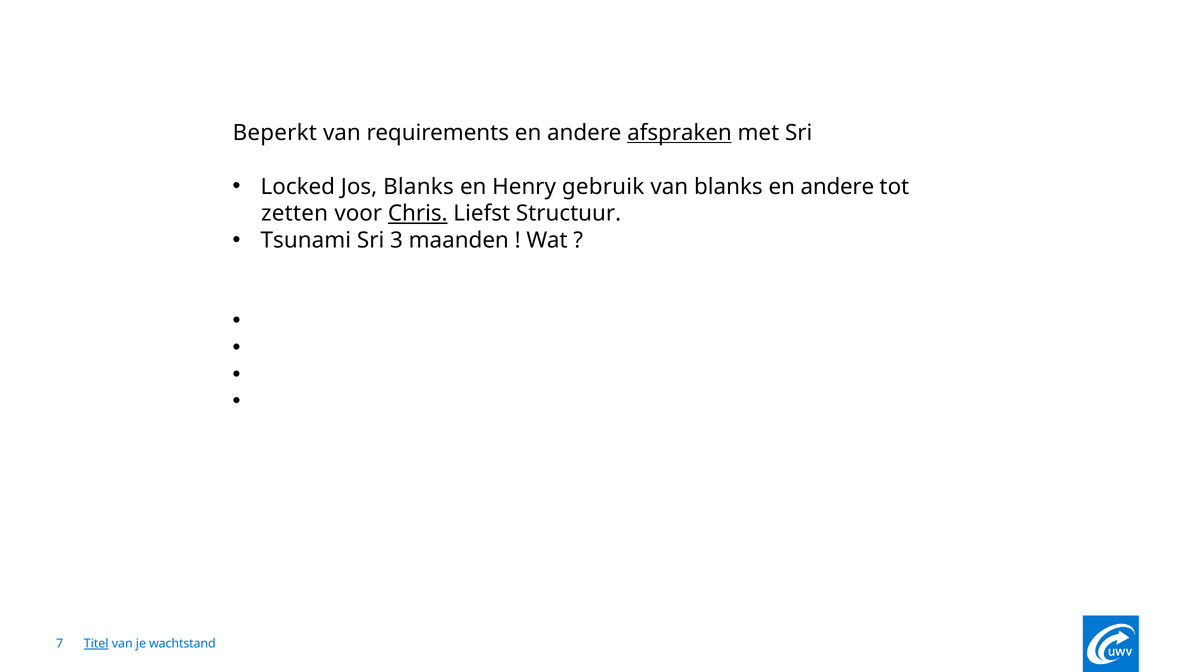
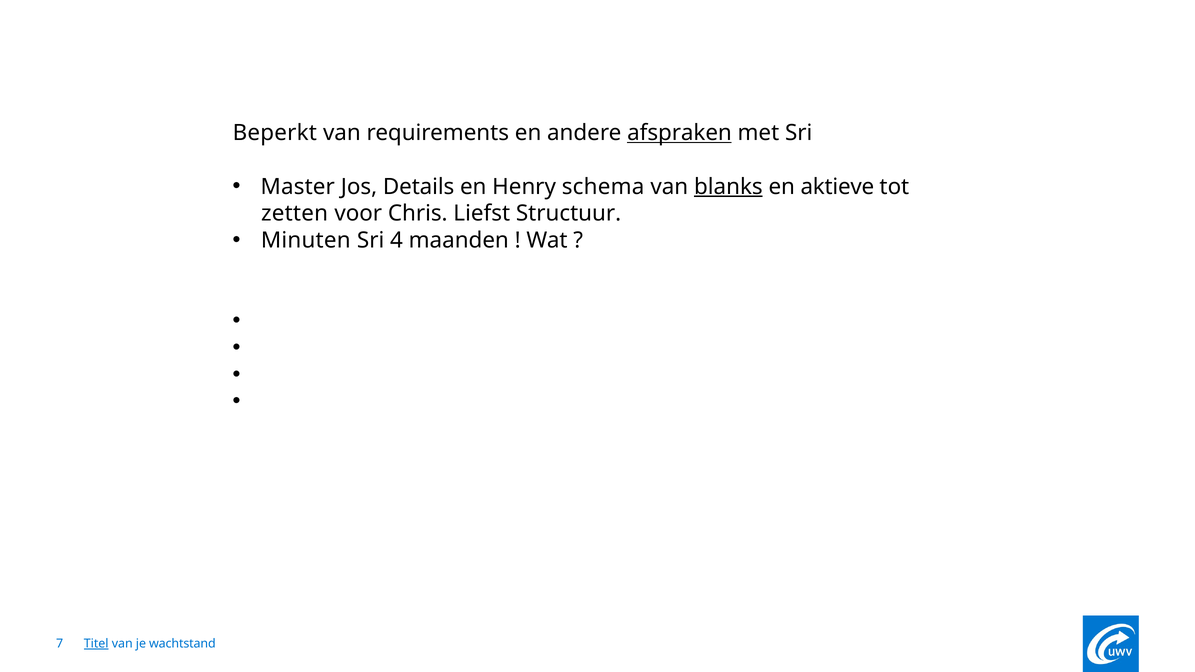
Locked: Locked -> Master
Jos Blanks: Blanks -> Details
gebruik: gebruik -> schema
blanks at (728, 187) underline: none -> present
andere at (837, 187): andere -> aktieve
Chris underline: present -> none
Tsunami: Tsunami -> Minuten
3: 3 -> 4
